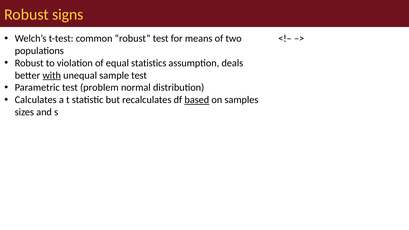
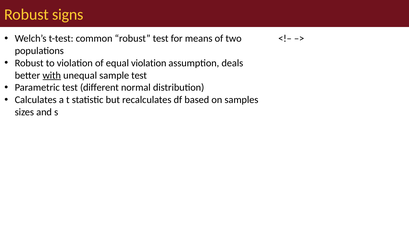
equal statistics: statistics -> violation
problem: problem -> different
based underline: present -> none
